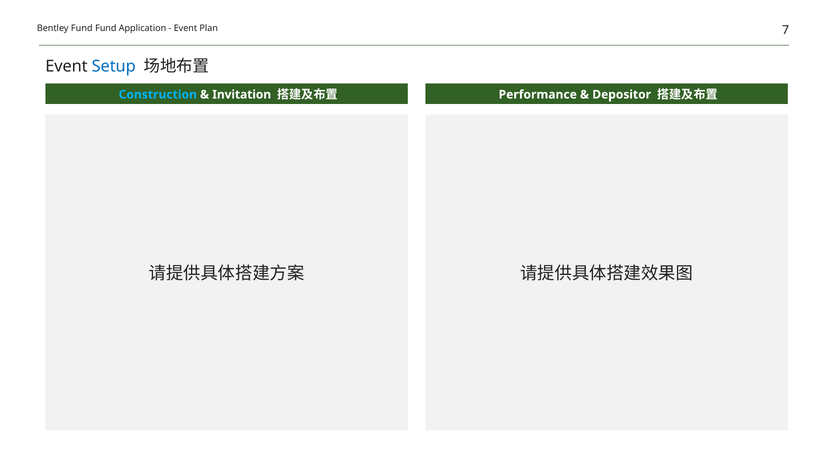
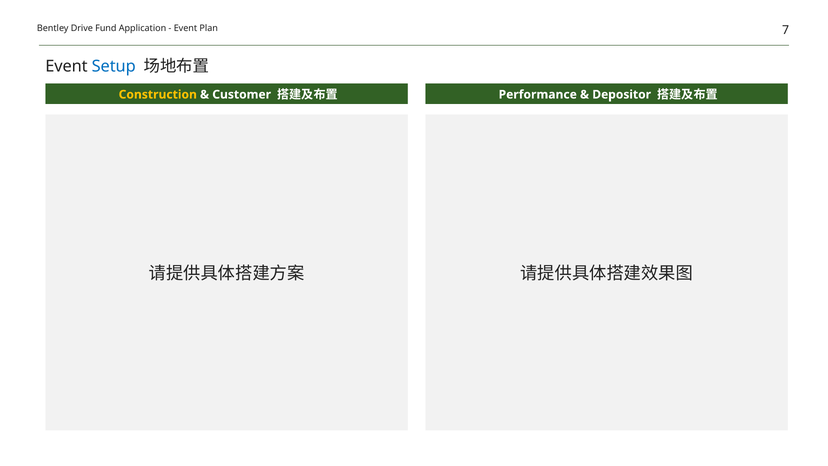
Bentley Fund: Fund -> Drive
Construction colour: light blue -> yellow
Invitation: Invitation -> Customer
